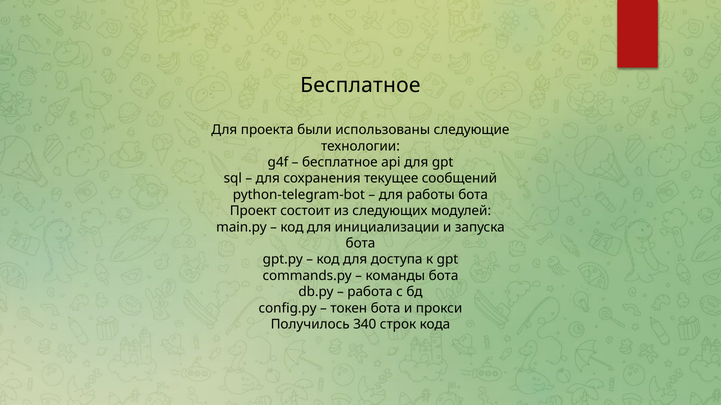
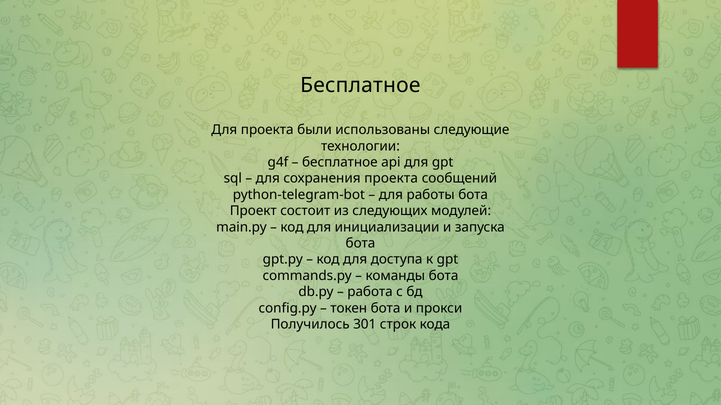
сохранения текущее: текущее -> проекта
340: 340 -> 301
